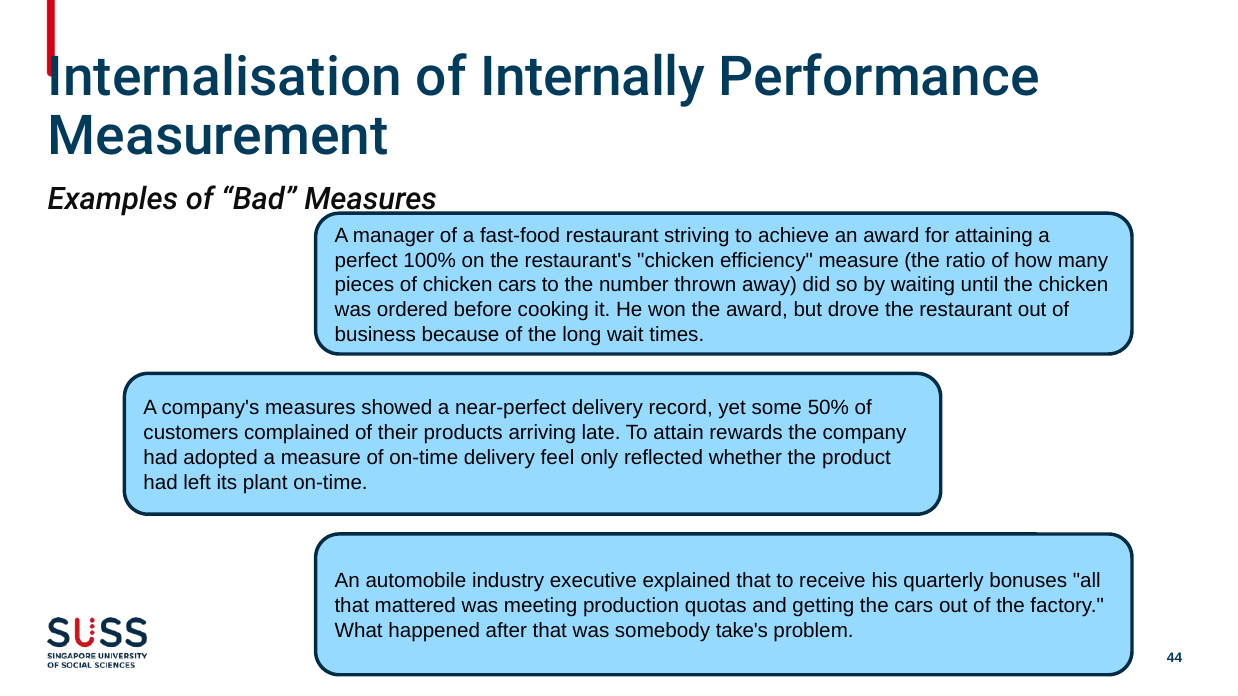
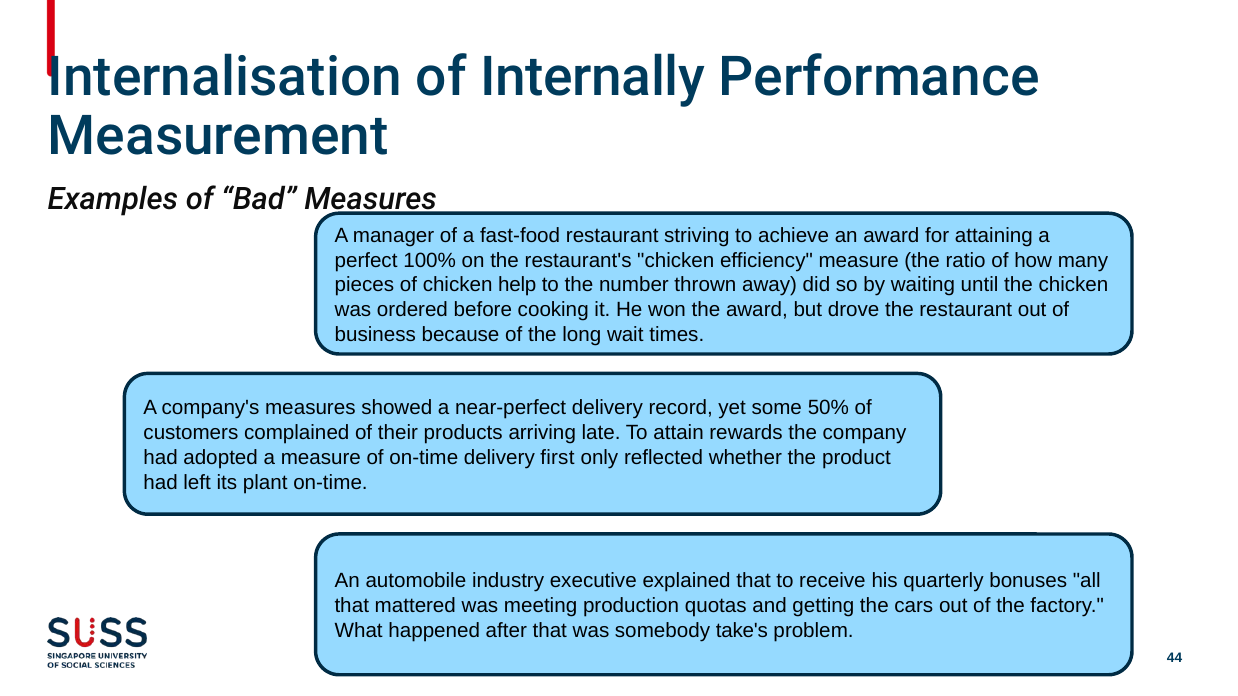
chicken cars: cars -> help
feel: feel -> first
